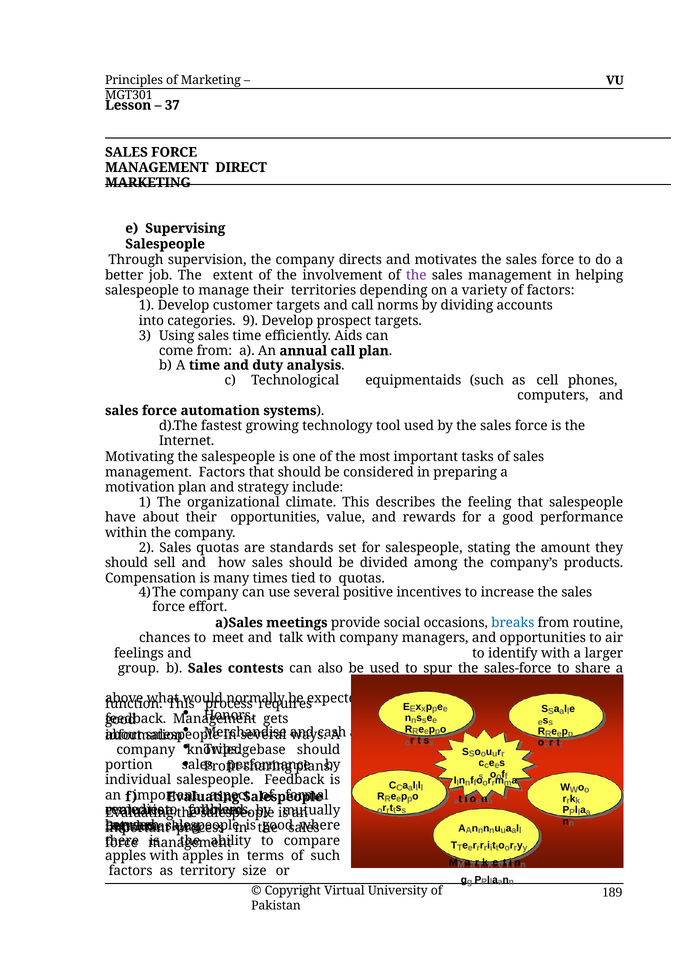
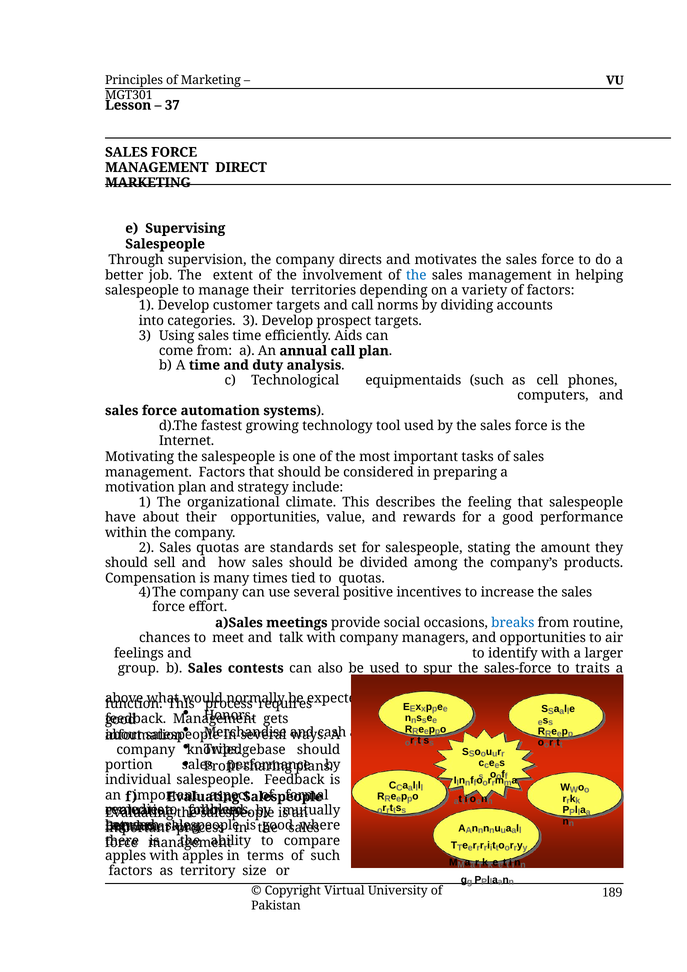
the at (416, 275) colour: purple -> blue
categories 9: 9 -> 3
share: share -> traits
